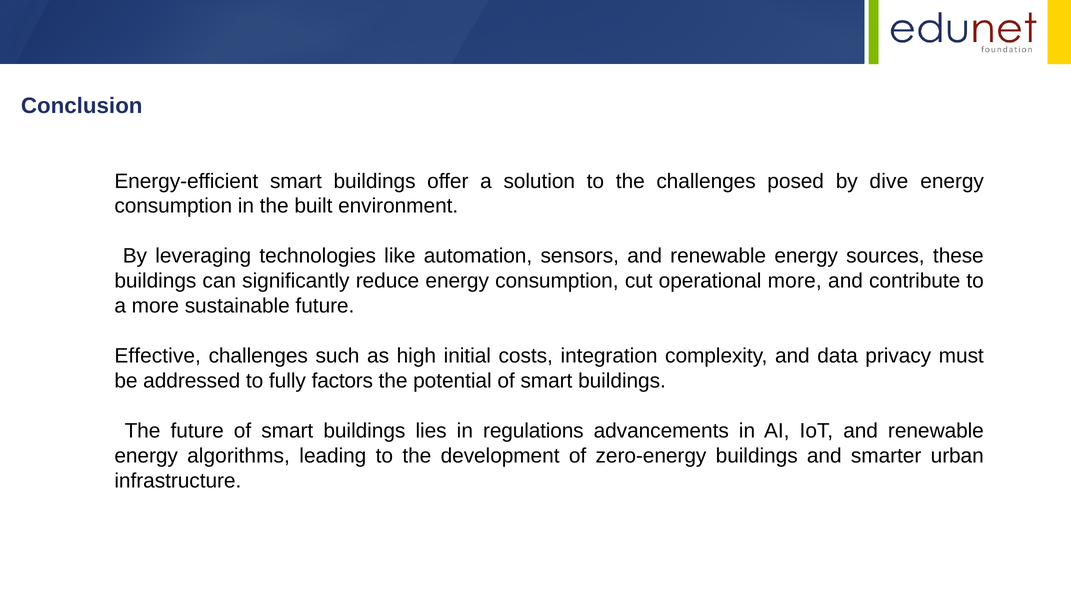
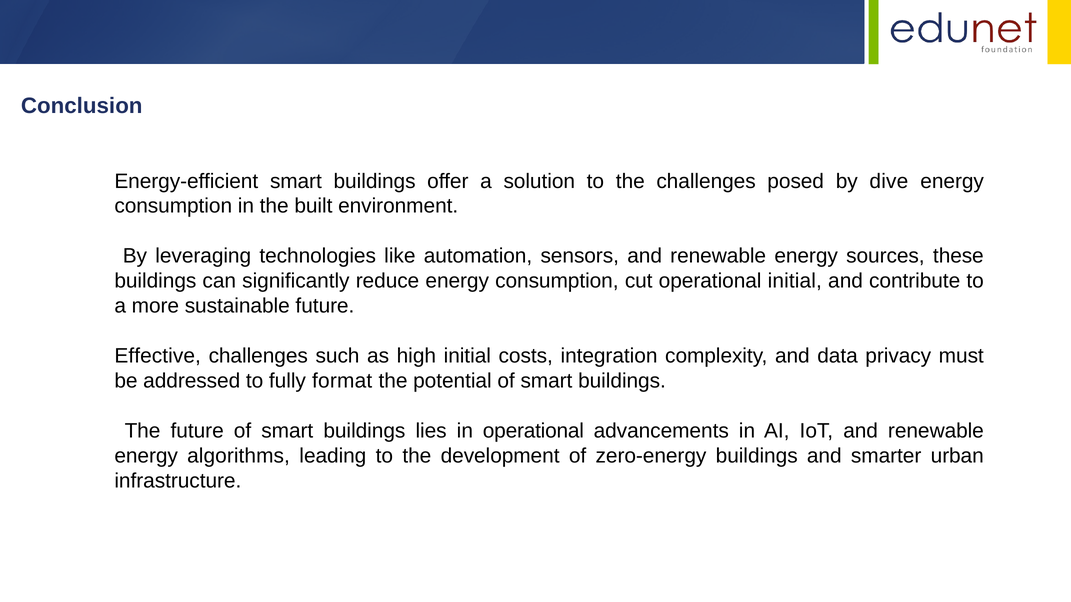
operational more: more -> initial
factors: factors -> format
in regulations: regulations -> operational
